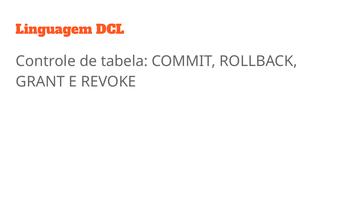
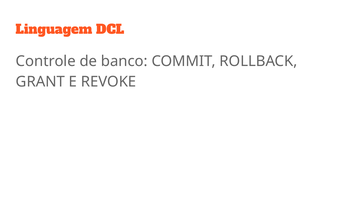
tabela: tabela -> banco
